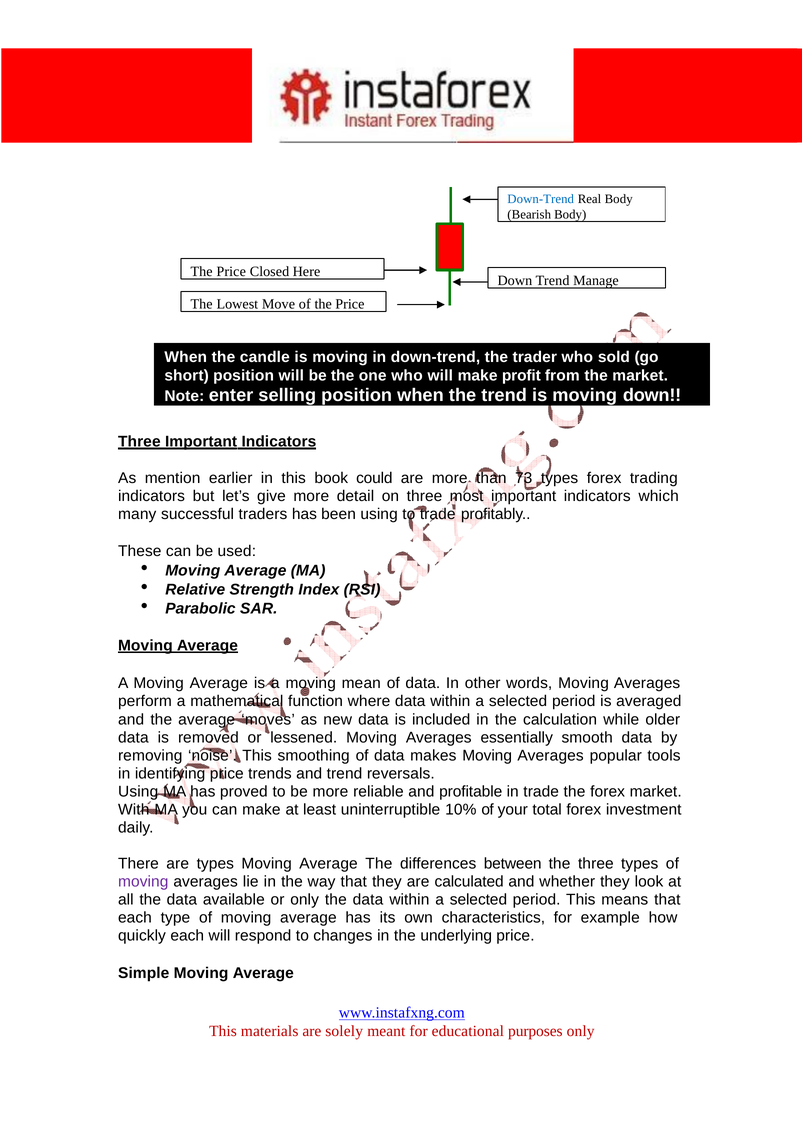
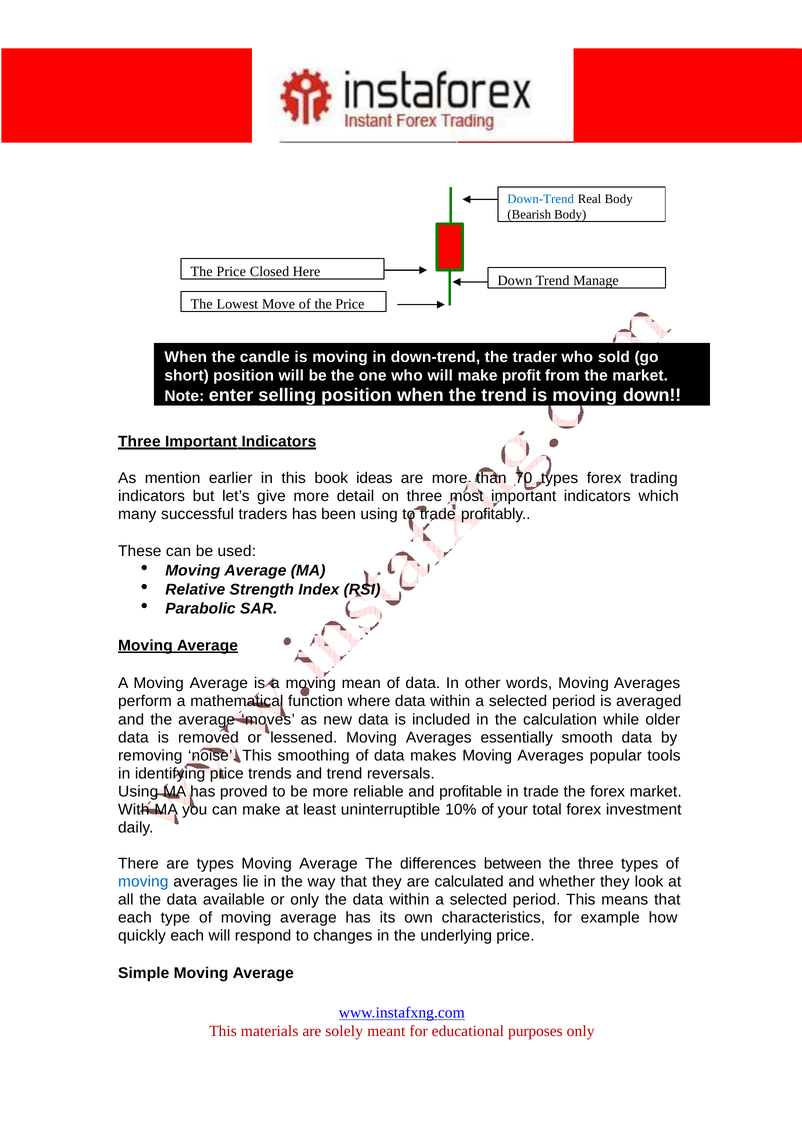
could: could -> ideas
73: 73 -> 70
moving at (143, 882) colour: purple -> blue
